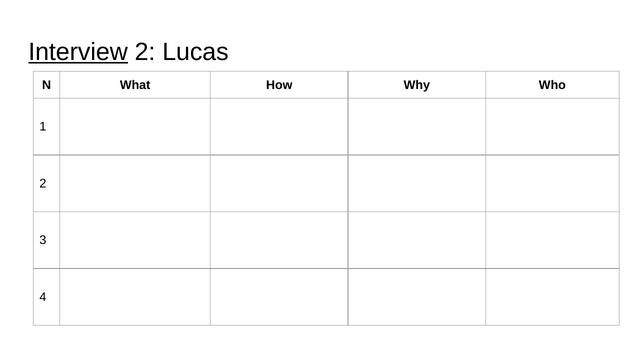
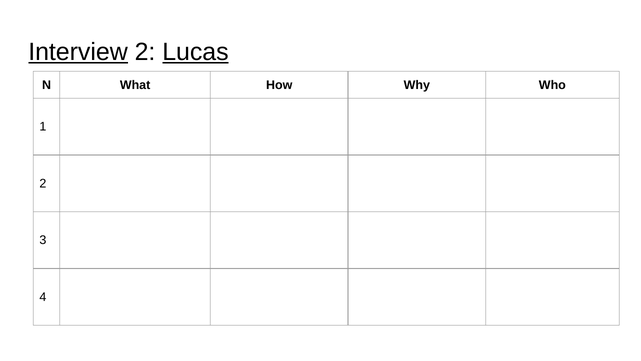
Lucas underline: none -> present
